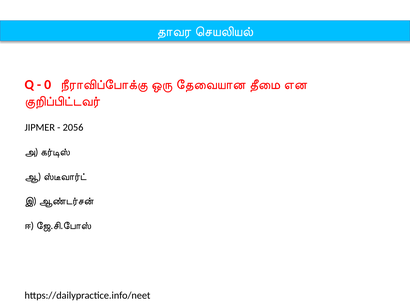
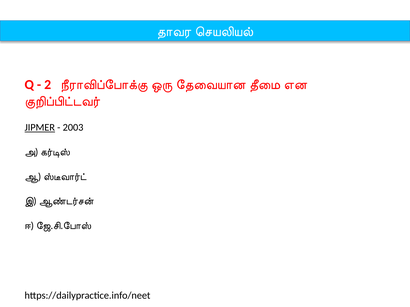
0: 0 -> 2
JIPMER underline: none -> present
2056: 2056 -> 2003
